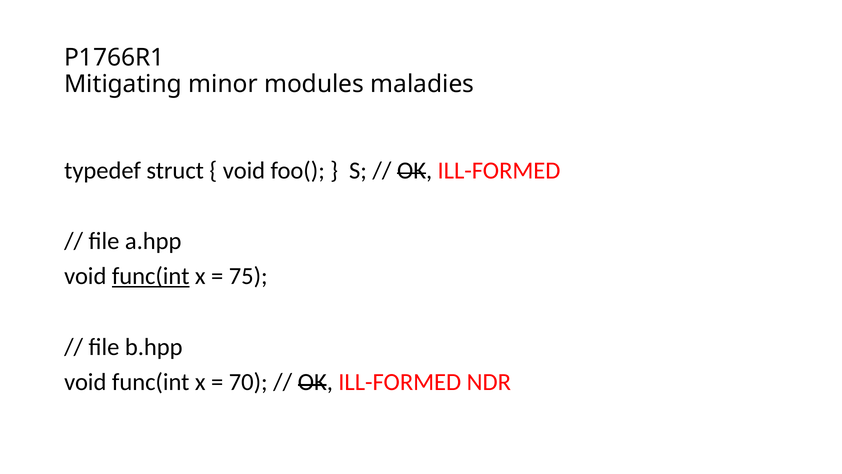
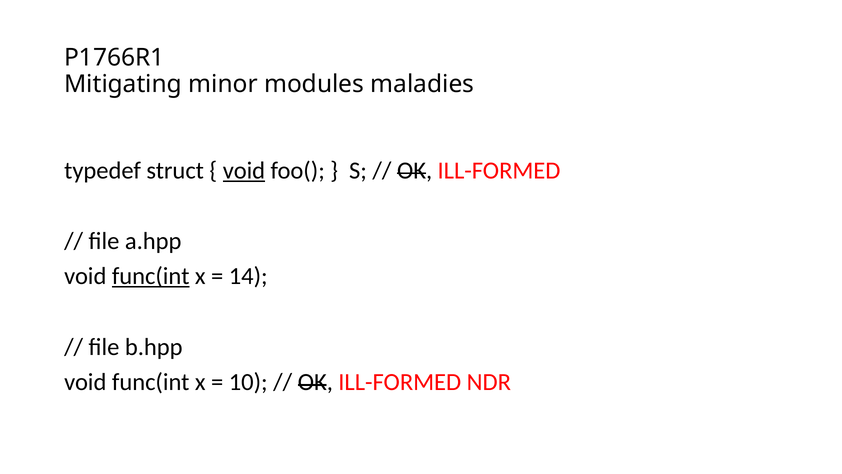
void at (244, 170) underline: none -> present
75: 75 -> 14
70: 70 -> 10
